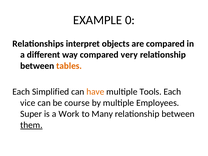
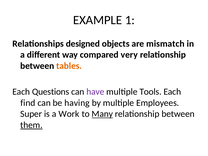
0: 0 -> 1
interpret: interpret -> designed
are compared: compared -> mismatch
Simplified: Simplified -> Questions
have colour: orange -> purple
vice: vice -> find
course: course -> having
Many underline: none -> present
